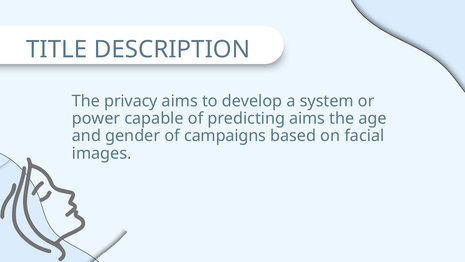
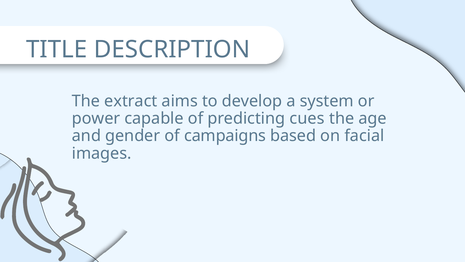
privacy: privacy -> extract
predicting aims: aims -> cues
